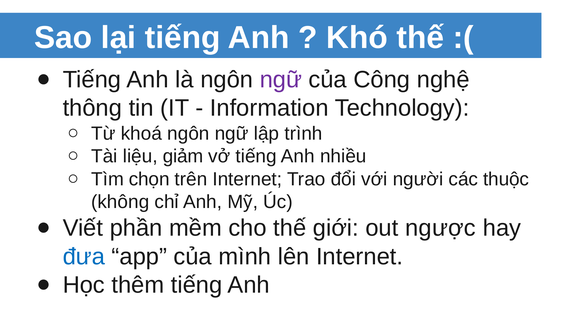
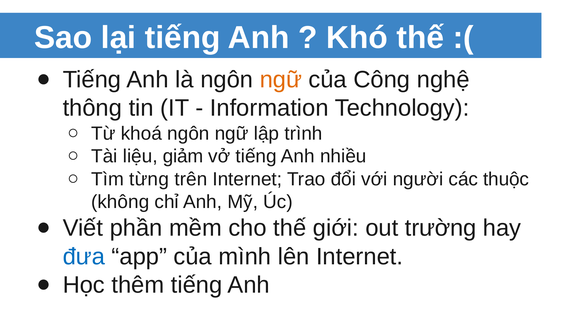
ngữ at (281, 80) colour: purple -> orange
chọn: chọn -> từng
ngược: ngược -> trường
